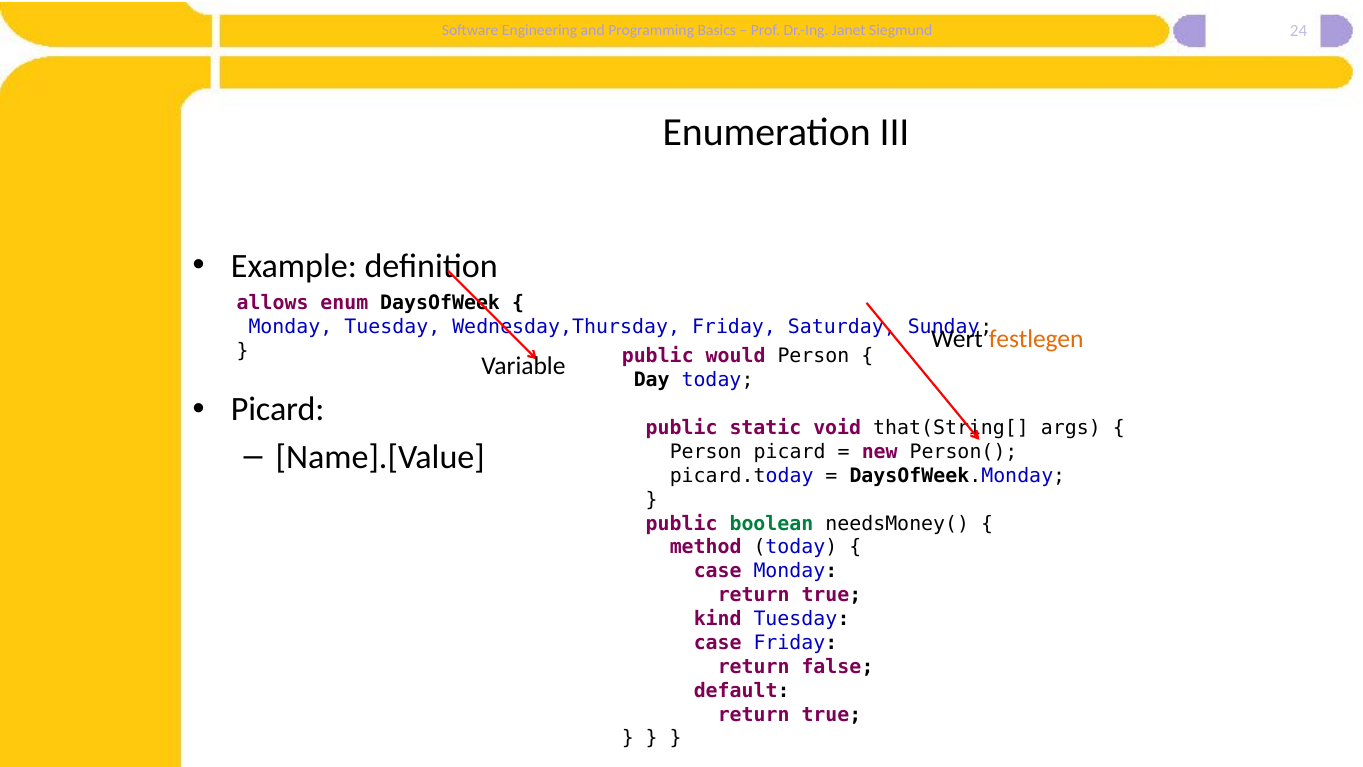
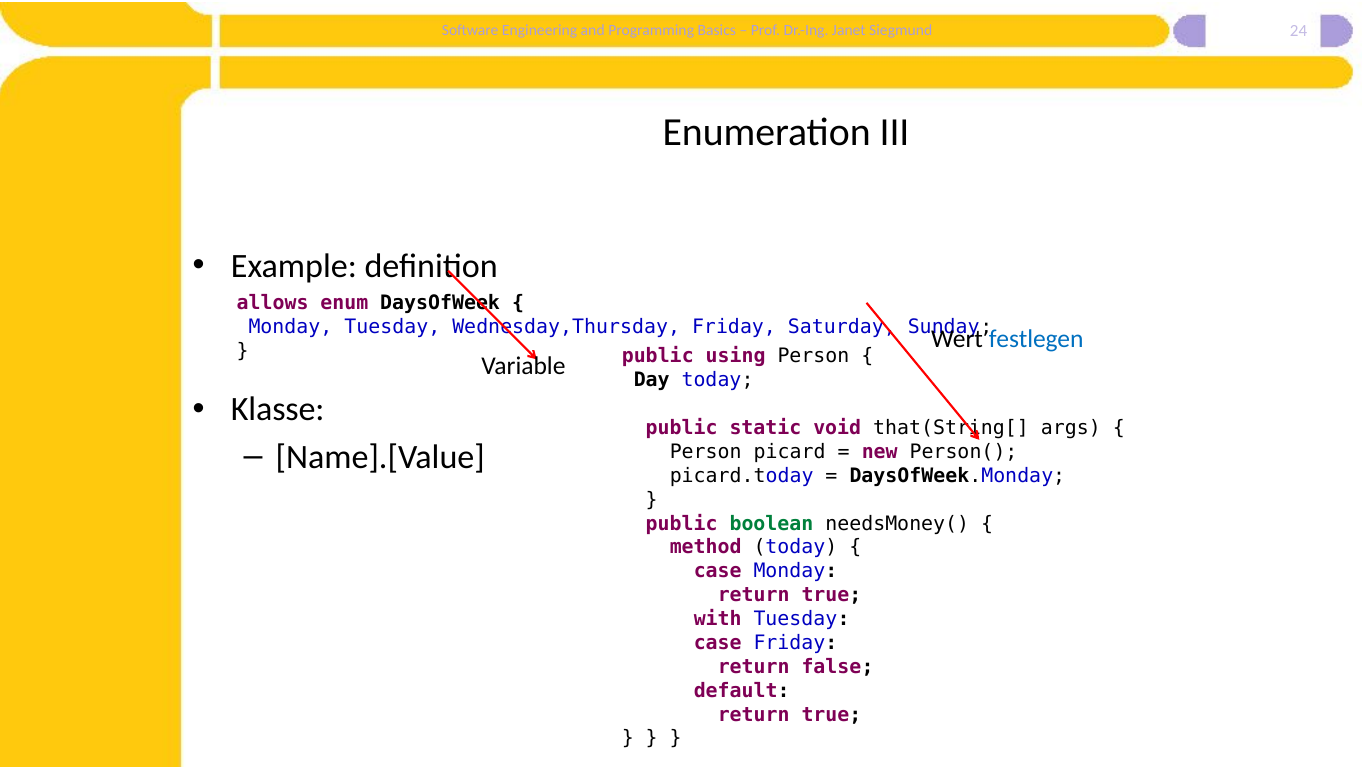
festlegen colour: orange -> blue
would: would -> using
Picard at (278, 409): Picard -> Klasse
kind: kind -> with
